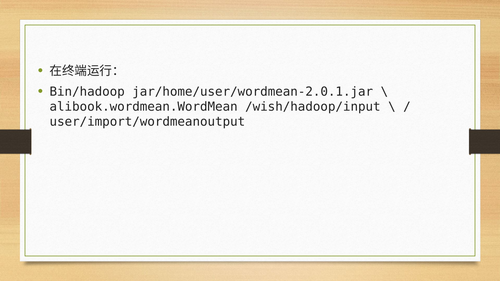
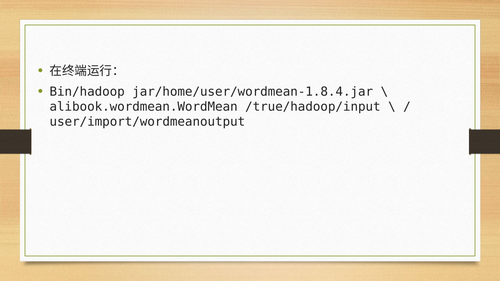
jar/home/user/wordmean-2.0.1.jar: jar/home/user/wordmean-2.0.1.jar -> jar/home/user/wordmean-1.8.4.jar
/wish/hadoop/input: /wish/hadoop/input -> /true/hadoop/input
